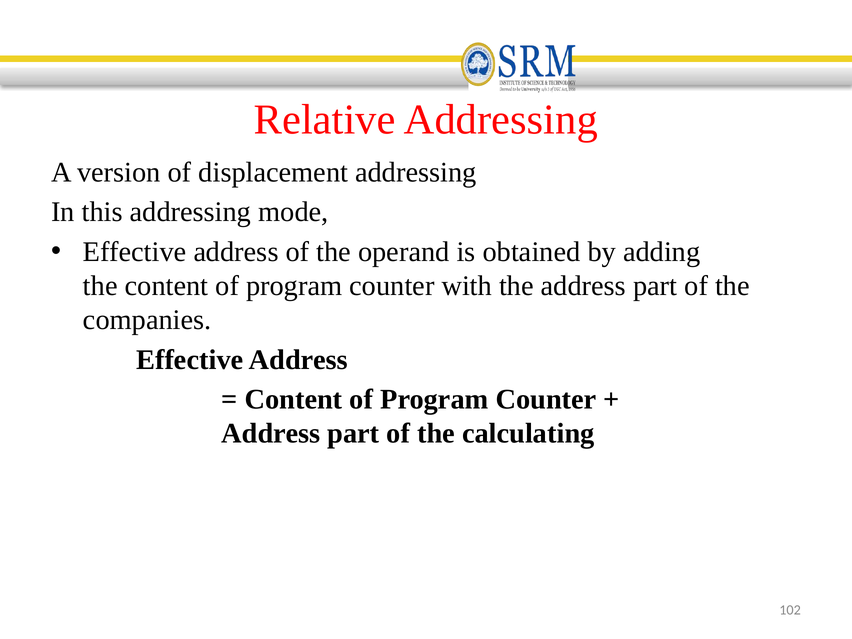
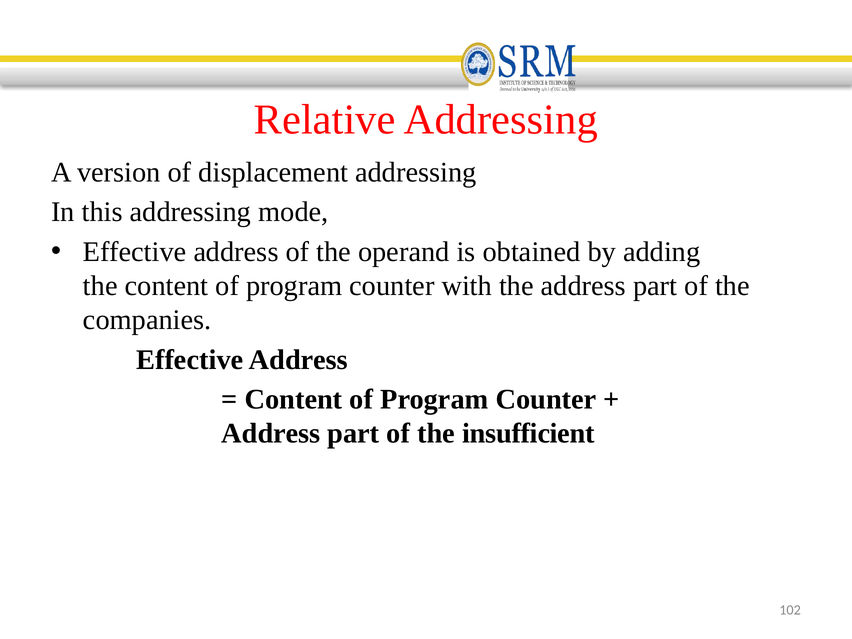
calculating: calculating -> insufficient
